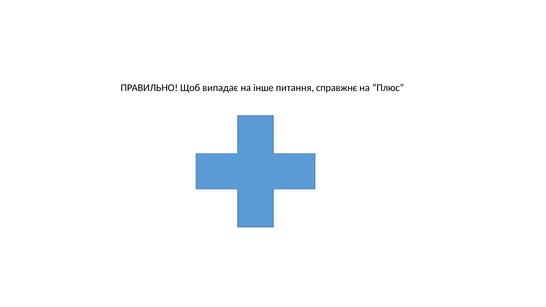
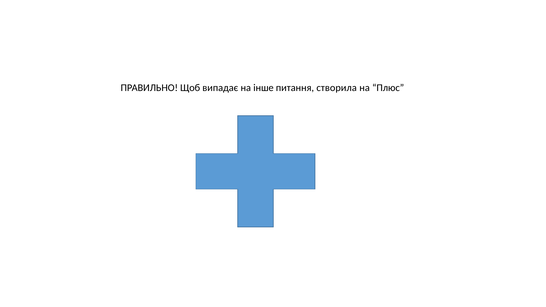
справжнє: справжнє -> створила
